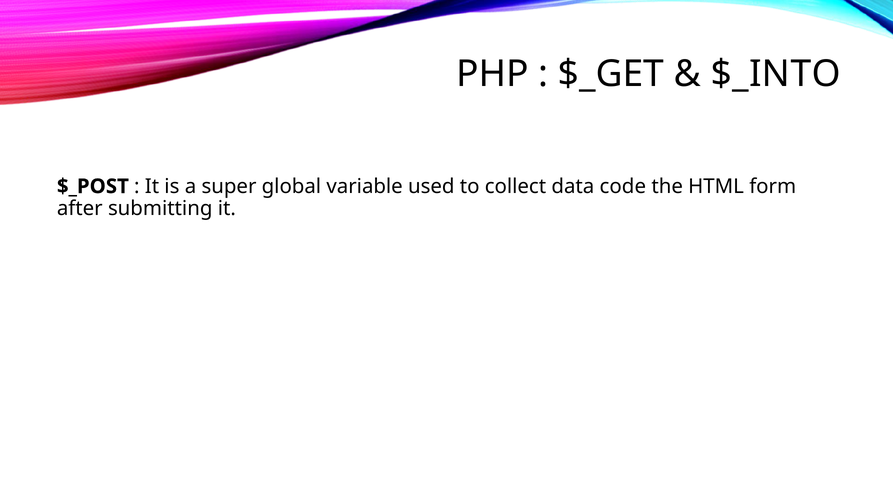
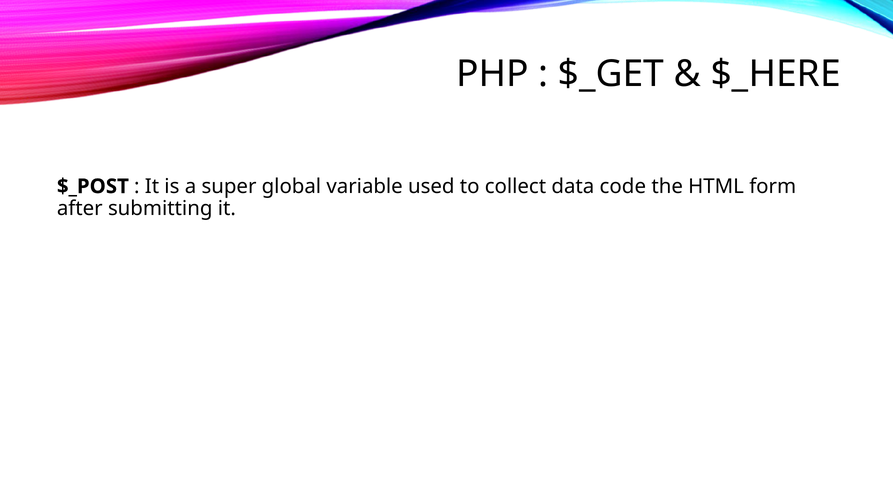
$_INTO: $_INTO -> $_HERE
